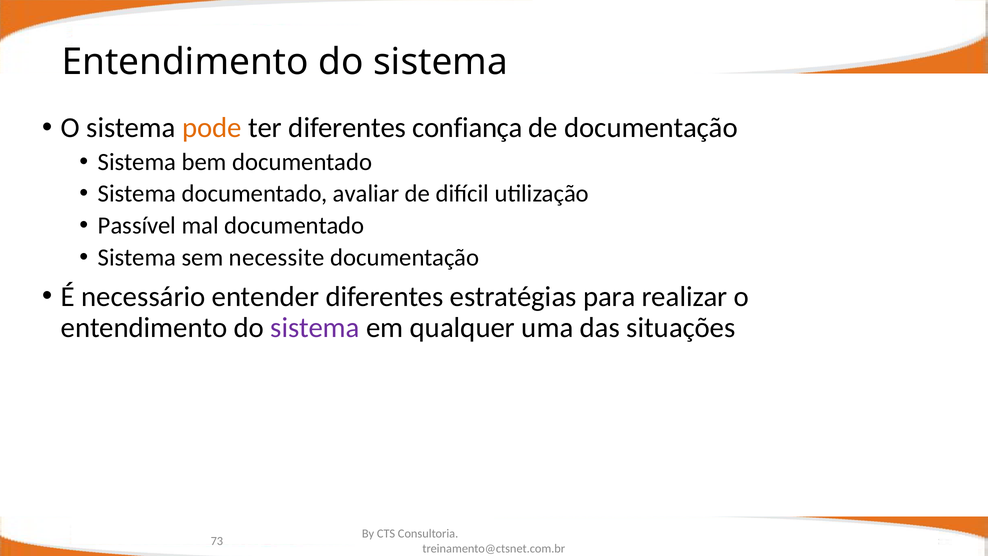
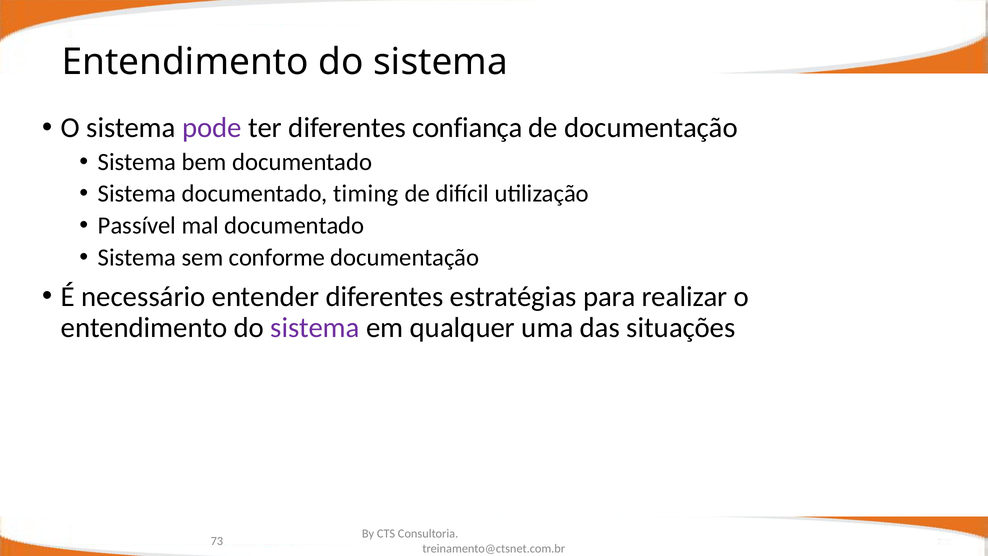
pode colour: orange -> purple
avaliar: avaliar -> timing
necessite: necessite -> conforme
